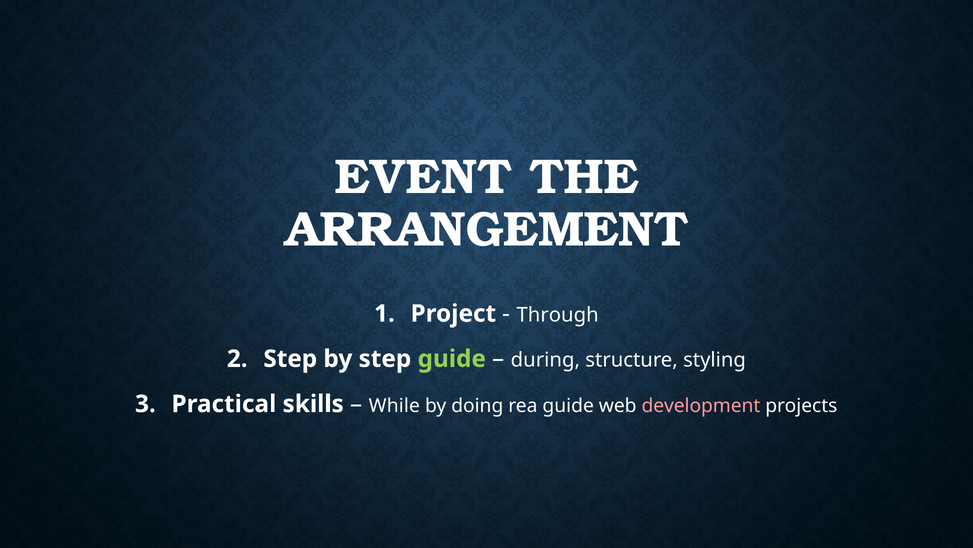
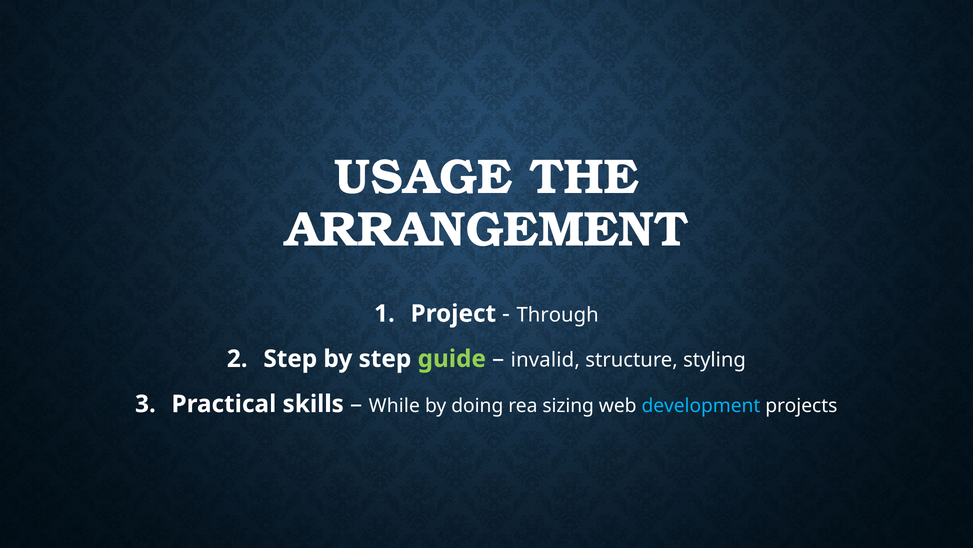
EVENT: EVENT -> USAGE
during: during -> invalid
rea guide: guide -> sizing
development colour: pink -> light blue
